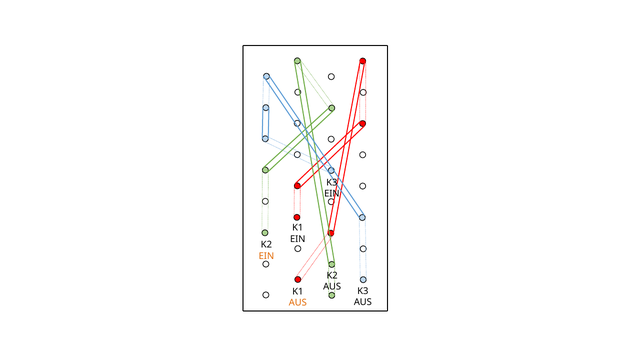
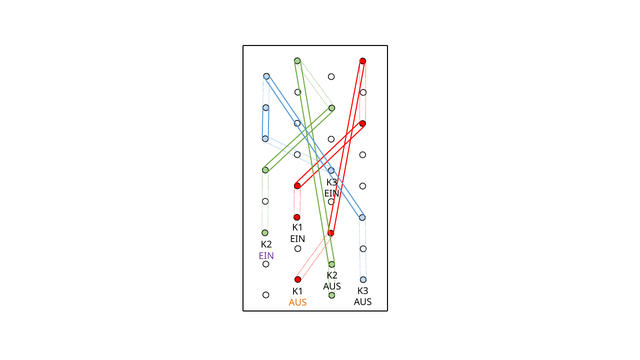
EIN at (266, 256) colour: orange -> purple
